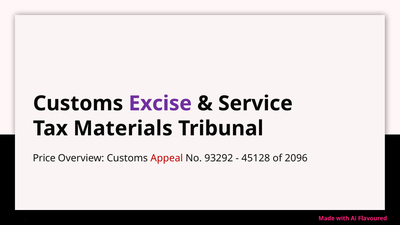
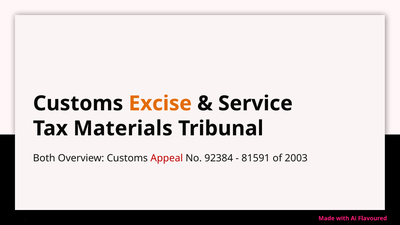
Excise colour: purple -> orange
Price: Price -> Both
93292: 93292 -> 92384
45128: 45128 -> 81591
2096: 2096 -> 2003
